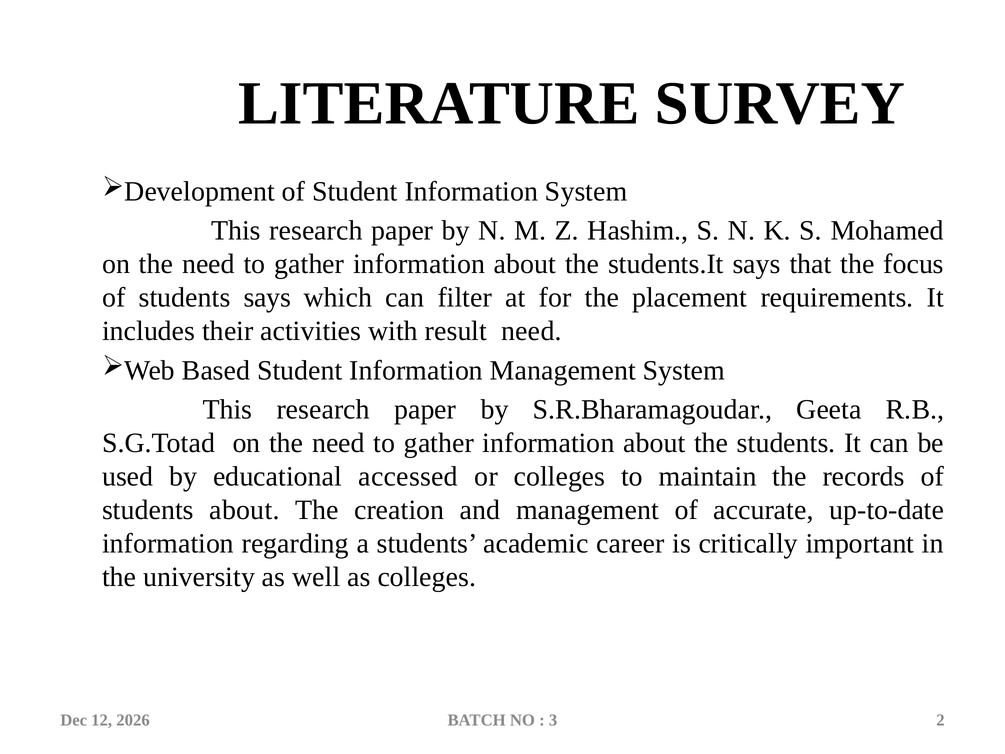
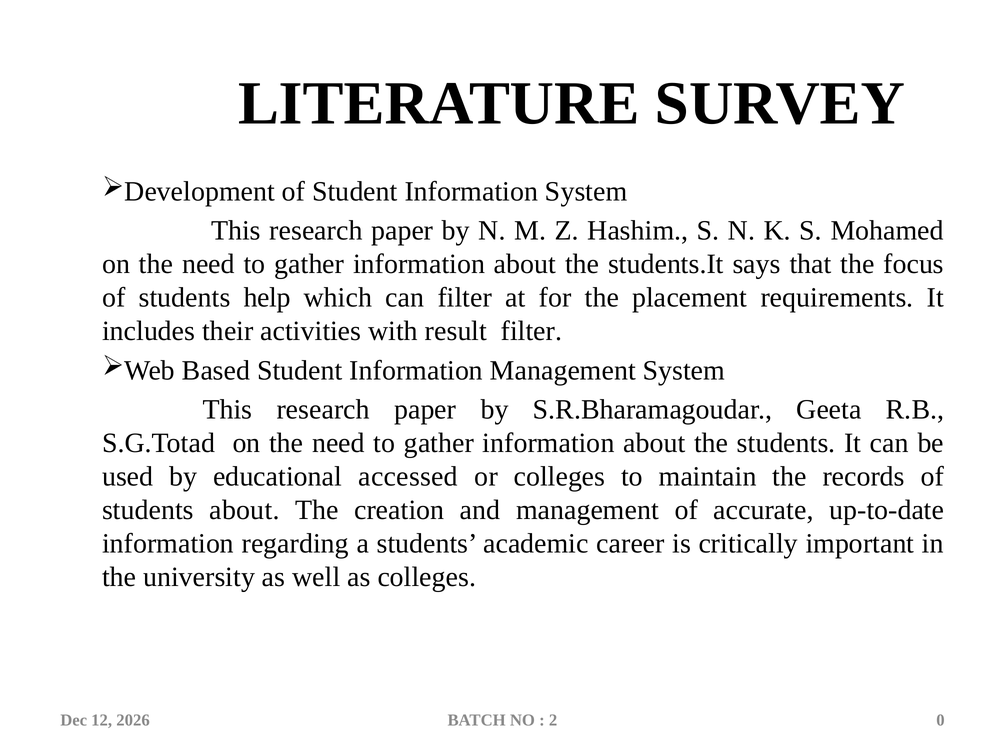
students says: says -> help
result need: need -> filter
3: 3 -> 2
2: 2 -> 0
